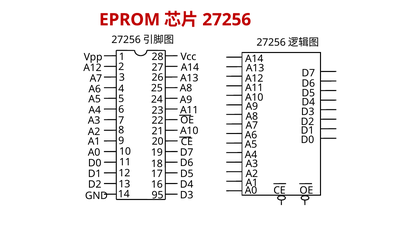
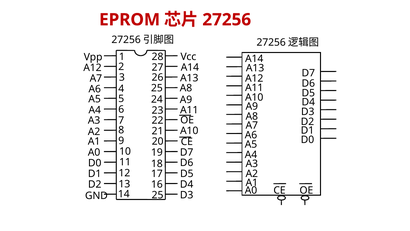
14 95: 95 -> 25
